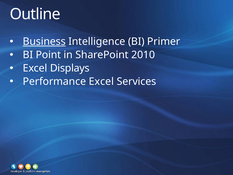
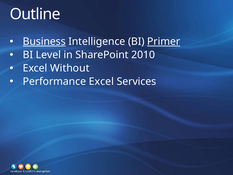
Primer underline: none -> present
Point: Point -> Level
Displays: Displays -> Without
